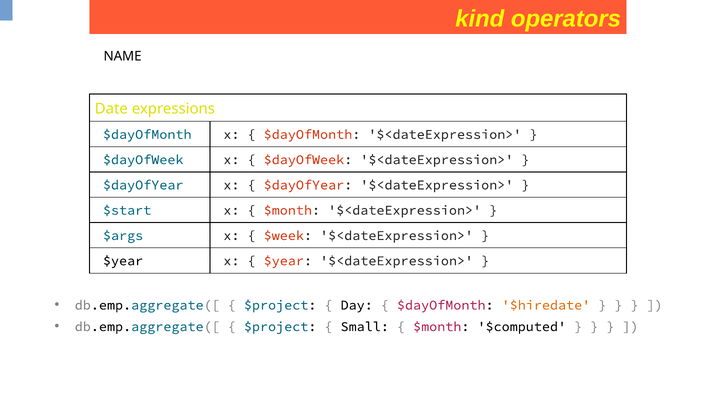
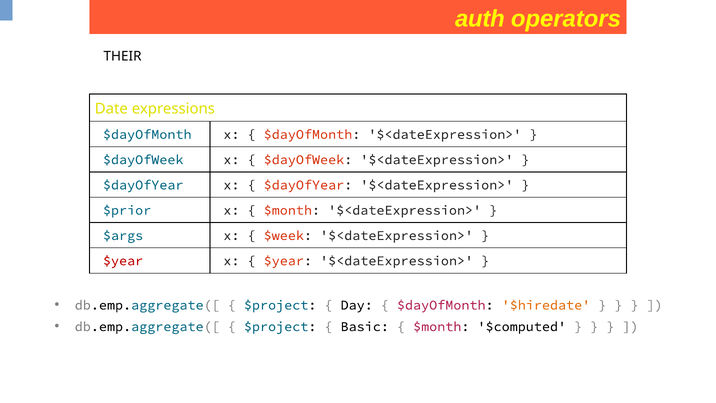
kind: kind -> auth
NAME: NAME -> THEIR
$start: $start -> $prior
$year at (123, 261) colour: black -> red
Small: Small -> Basic
